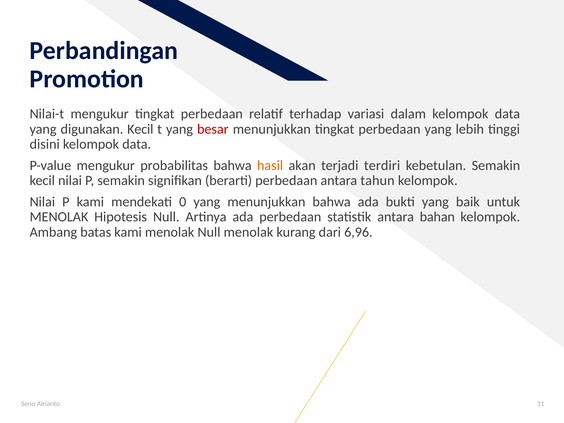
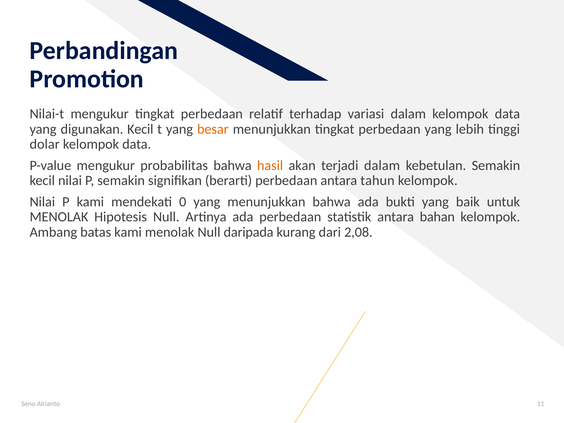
besar colour: red -> orange
disini: disini -> dolar
terjadi terdiri: terdiri -> dalam
Null menolak: menolak -> daripada
6,96: 6,96 -> 2,08
